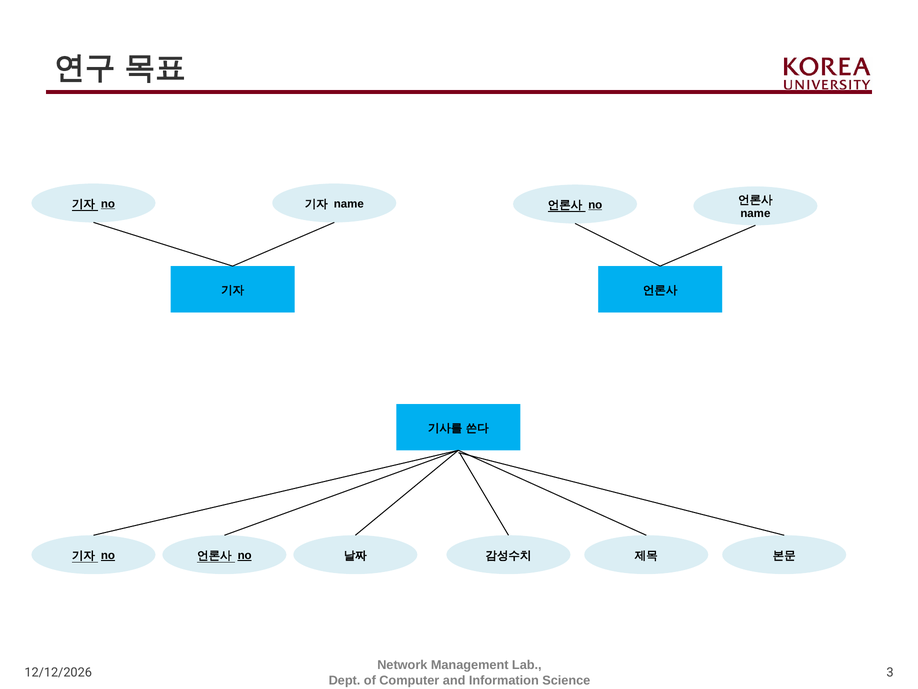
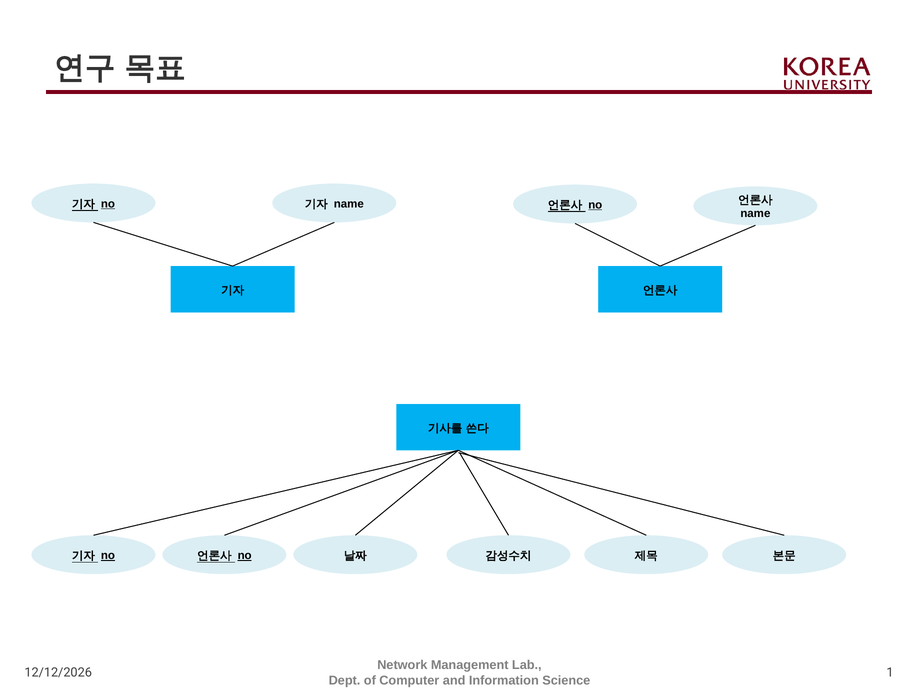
3: 3 -> 1
